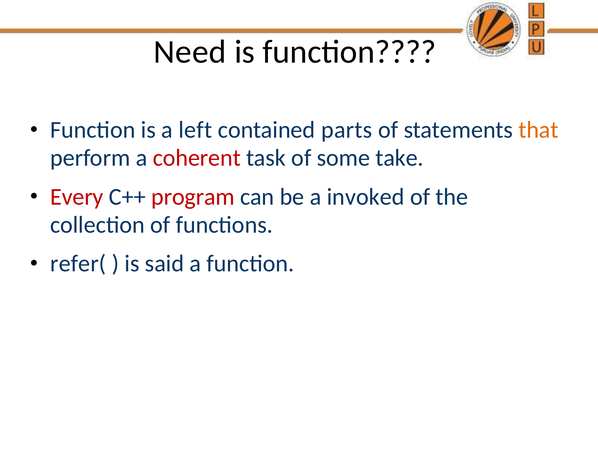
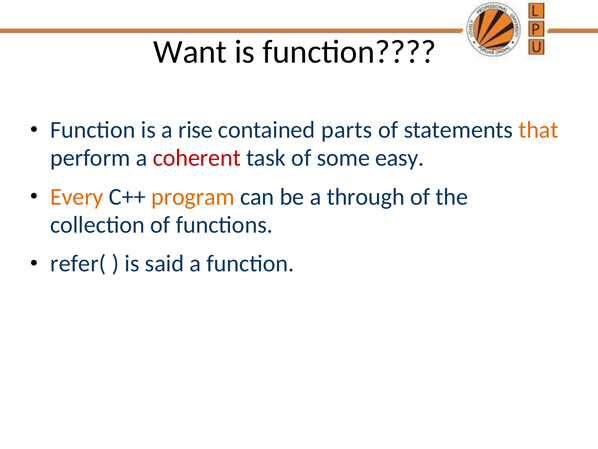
Need: Need -> Want
left: left -> rise
take: take -> easy
Every colour: red -> orange
program colour: red -> orange
invoked: invoked -> through
